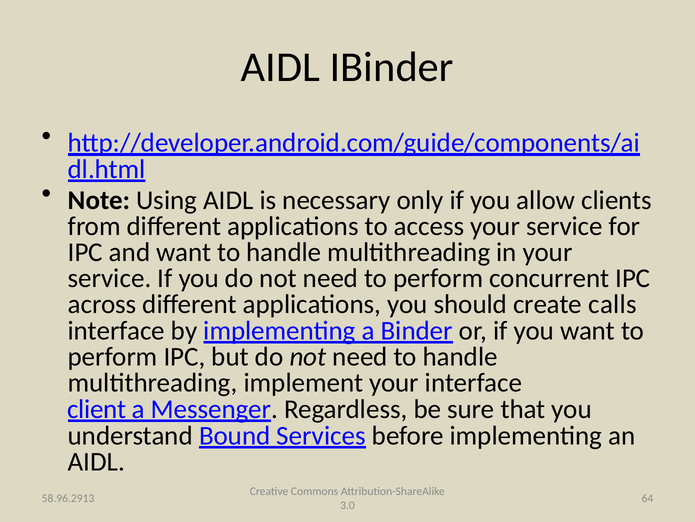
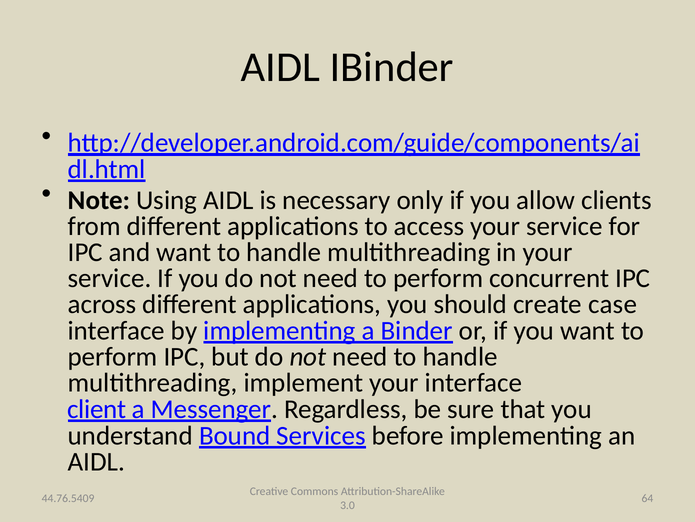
calls: calls -> case
58.96.2913: 58.96.2913 -> 44.76.5409
